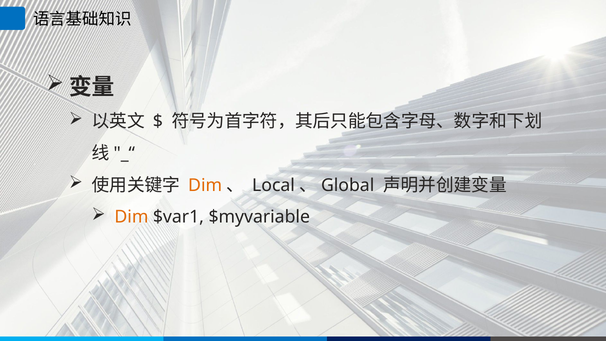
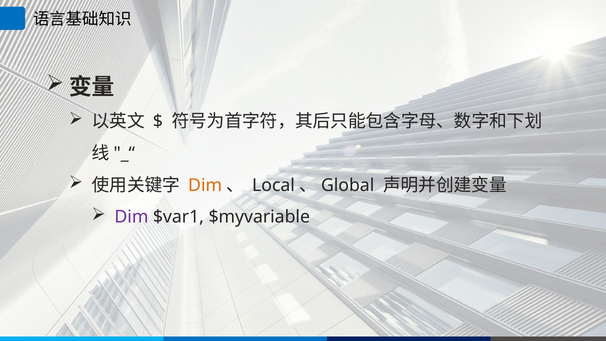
Dim at (131, 217) colour: orange -> purple
